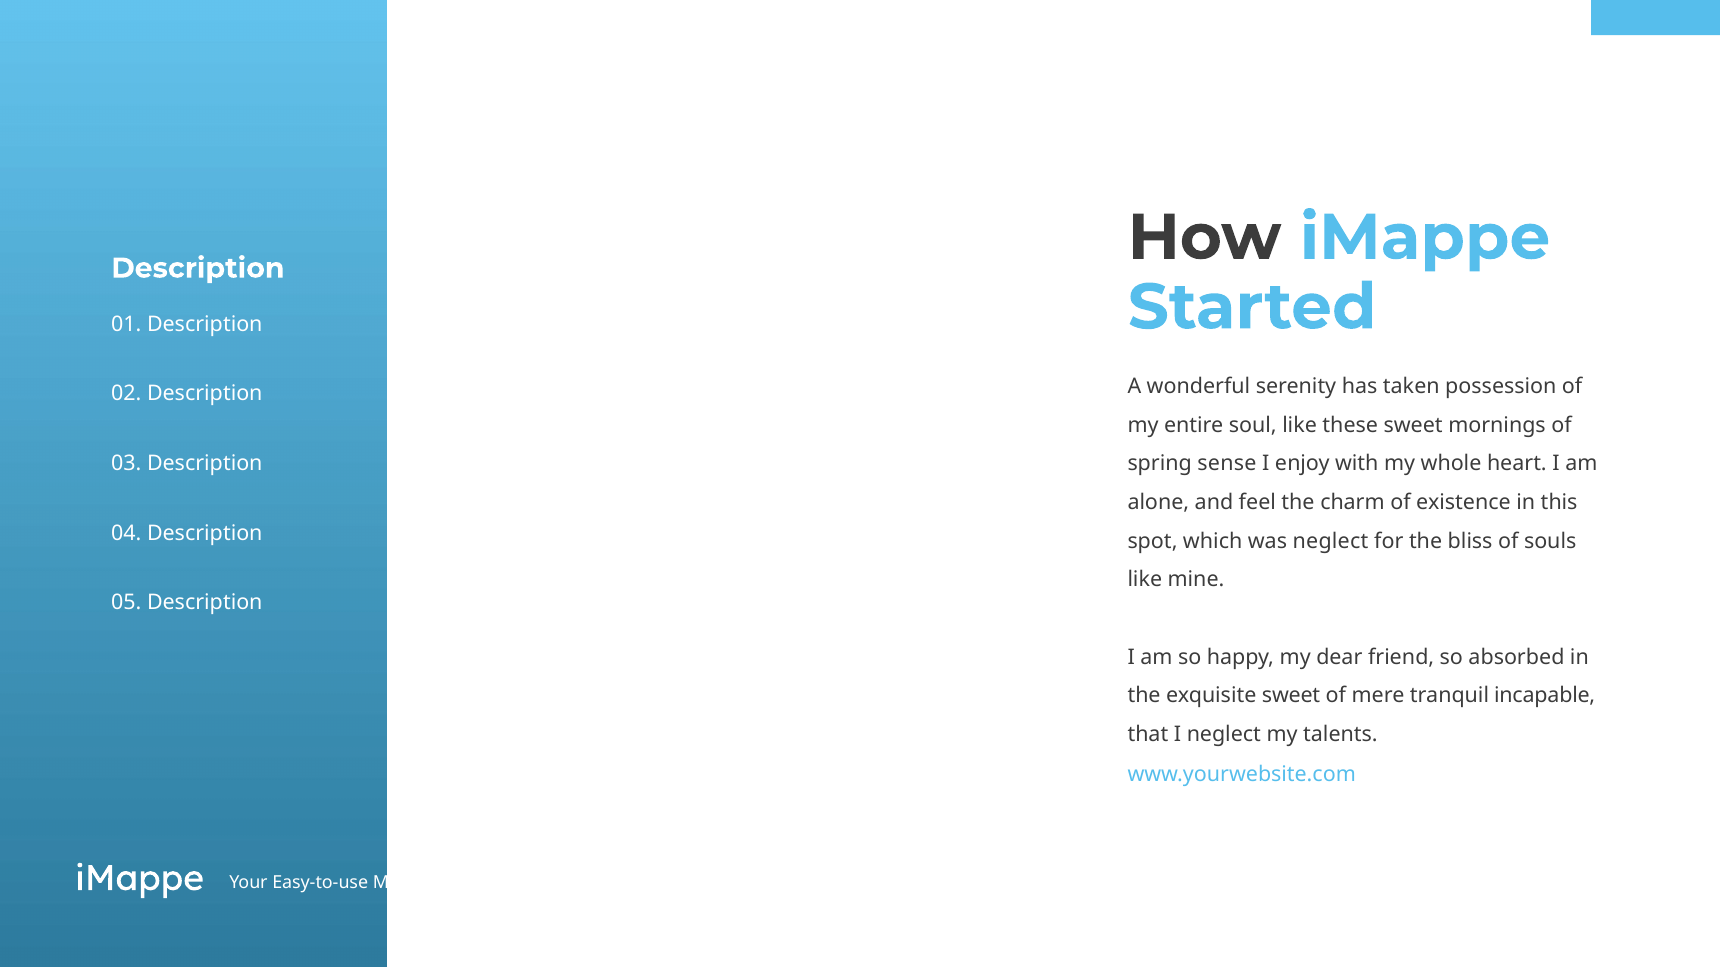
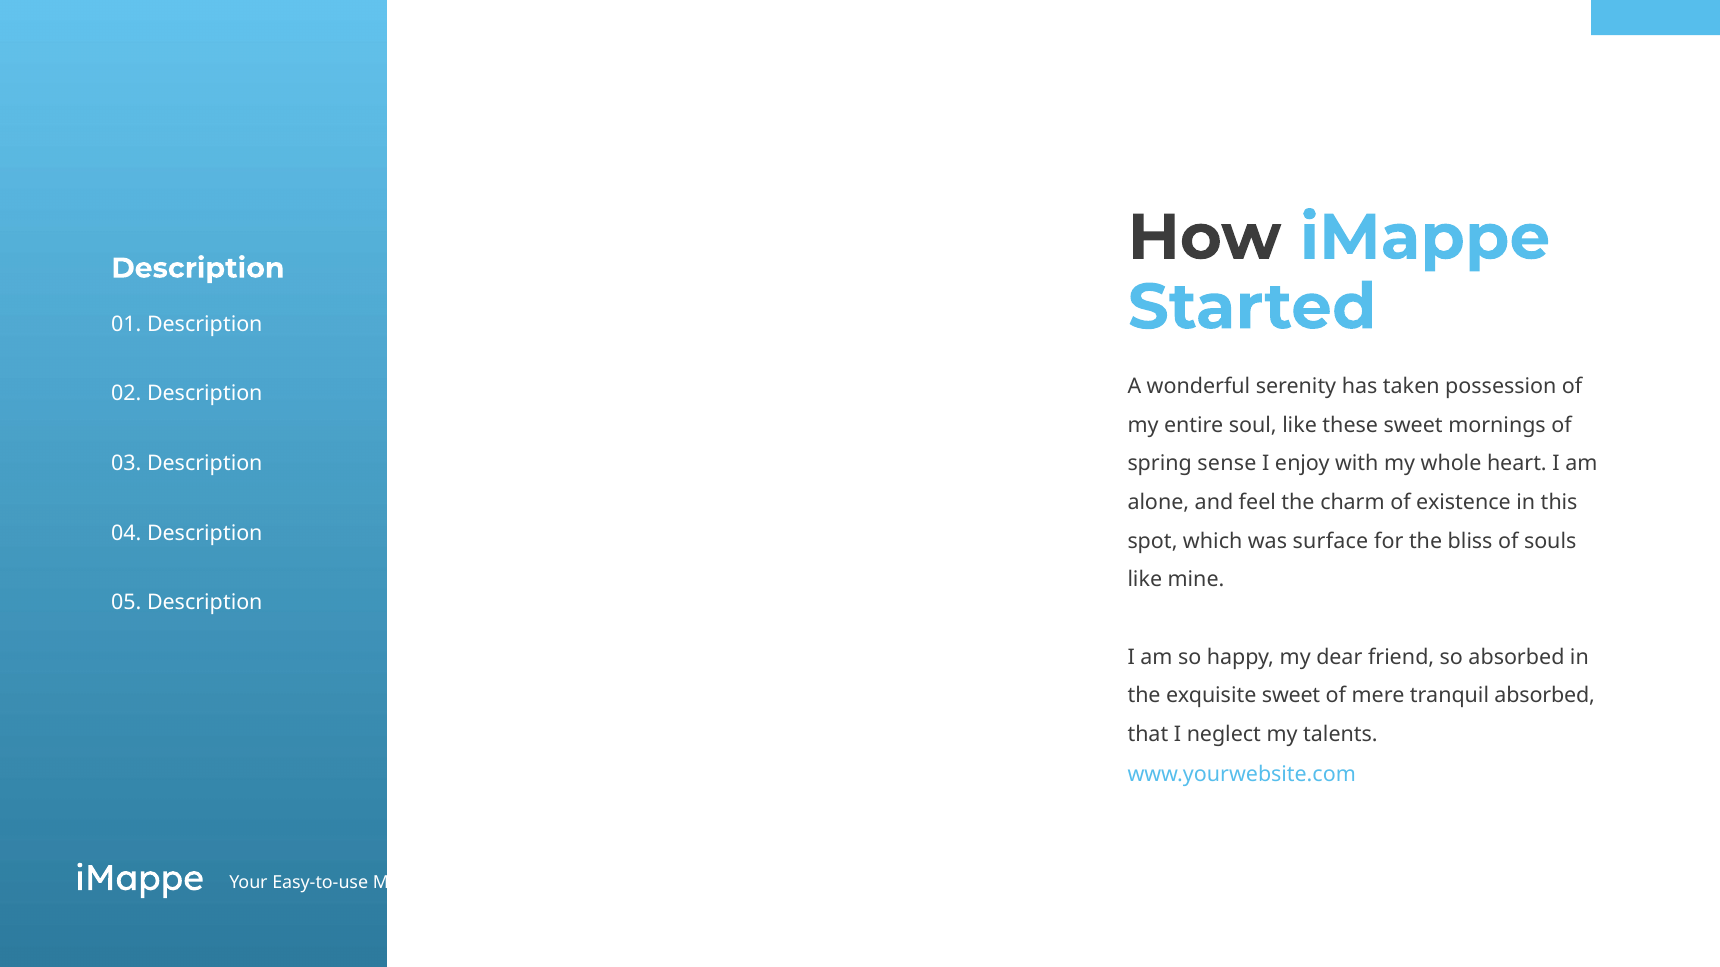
was neglect: neglect -> surface
tranquil incapable: incapable -> absorbed
